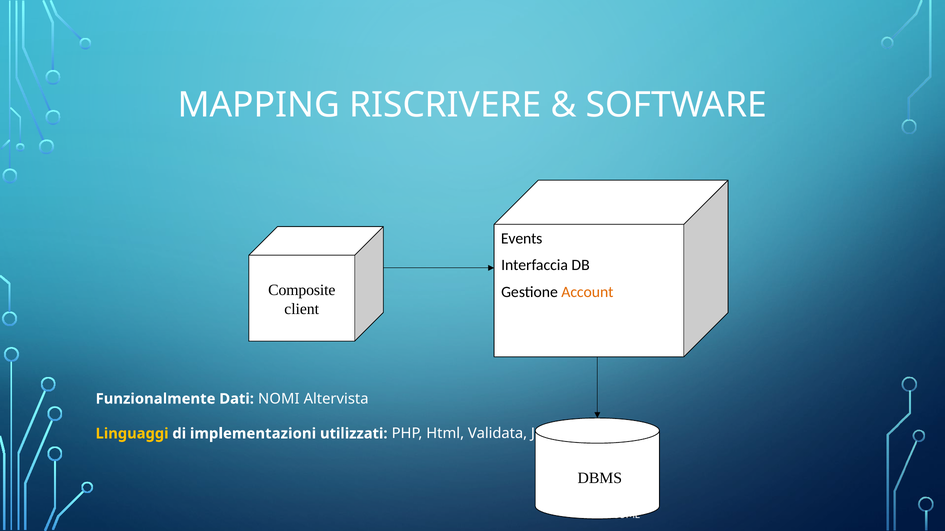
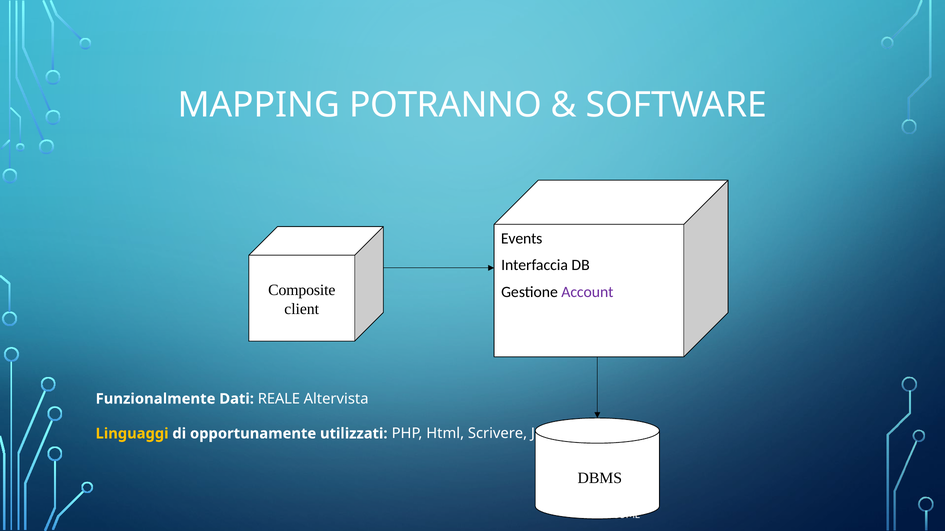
RISCRIVERE: RISCRIVERE -> POTRANNO
Account at (587, 292) colour: orange -> purple
NOMI: NOMI -> REALE
implementazioni: implementazioni -> opportunamente
Validata: Validata -> Scrivere
